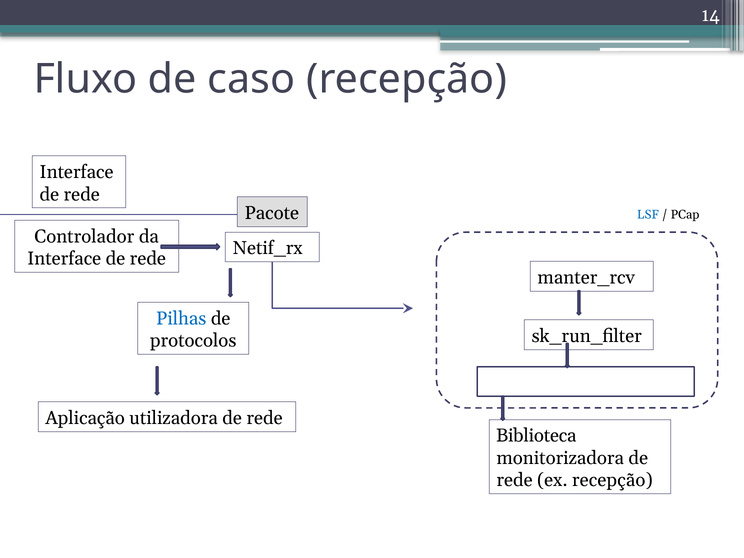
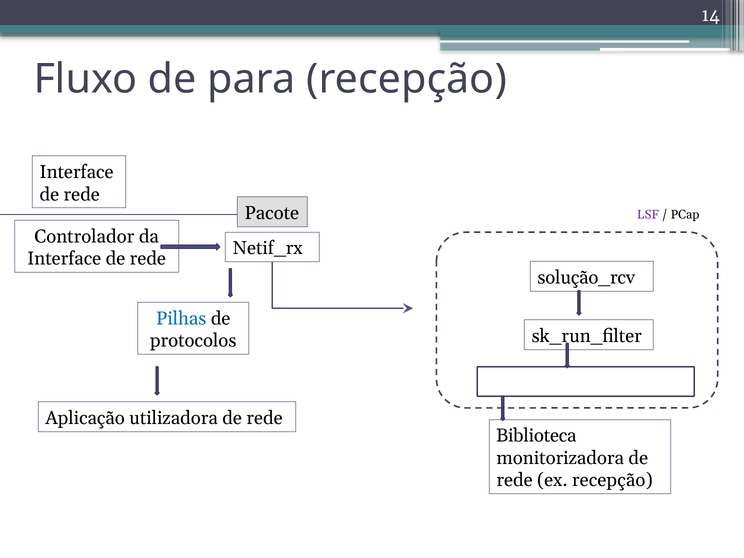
caso: caso -> para
LSF colour: blue -> purple
manter_rcv: manter_rcv -> solução_rcv
